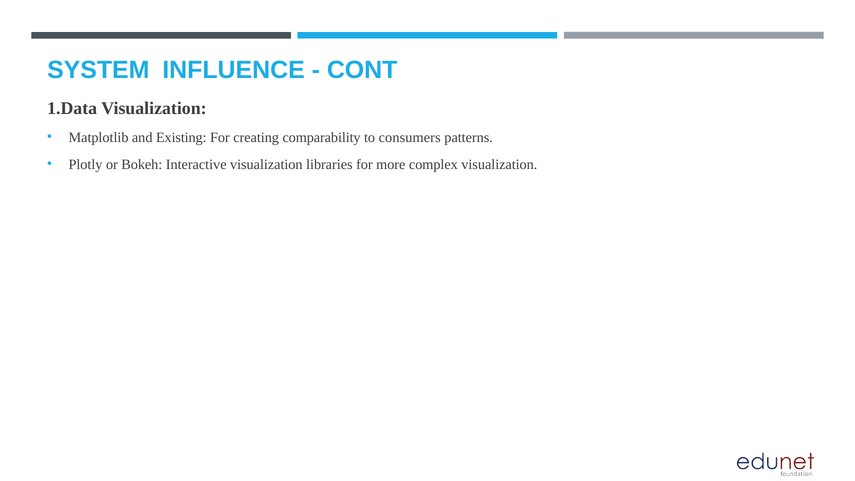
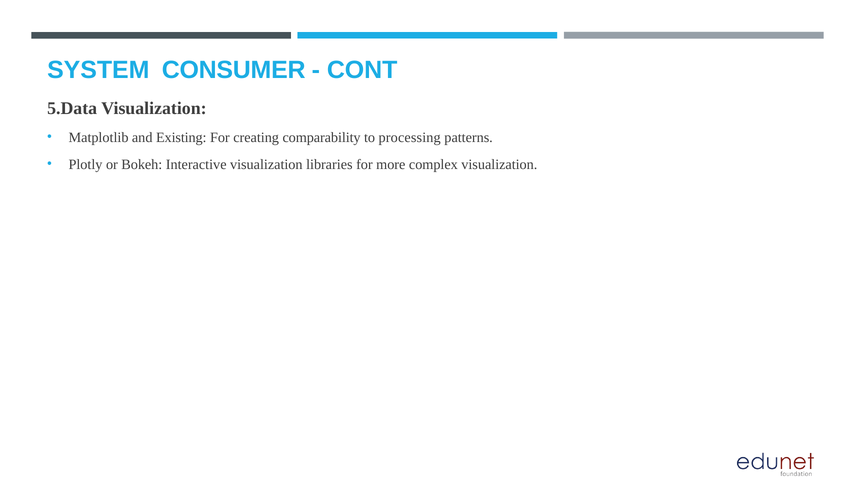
INFLUENCE: INFLUENCE -> CONSUMER
1.Data: 1.Data -> 5.Data
consumers: consumers -> processing
